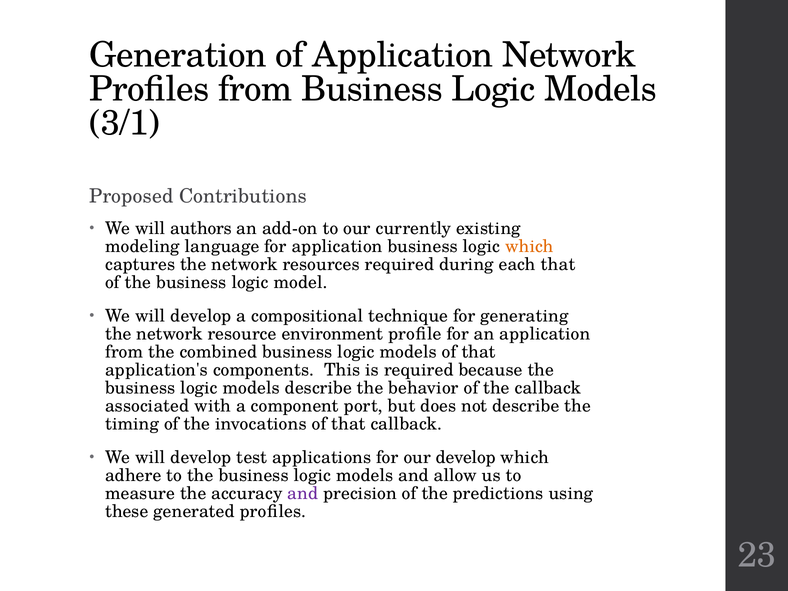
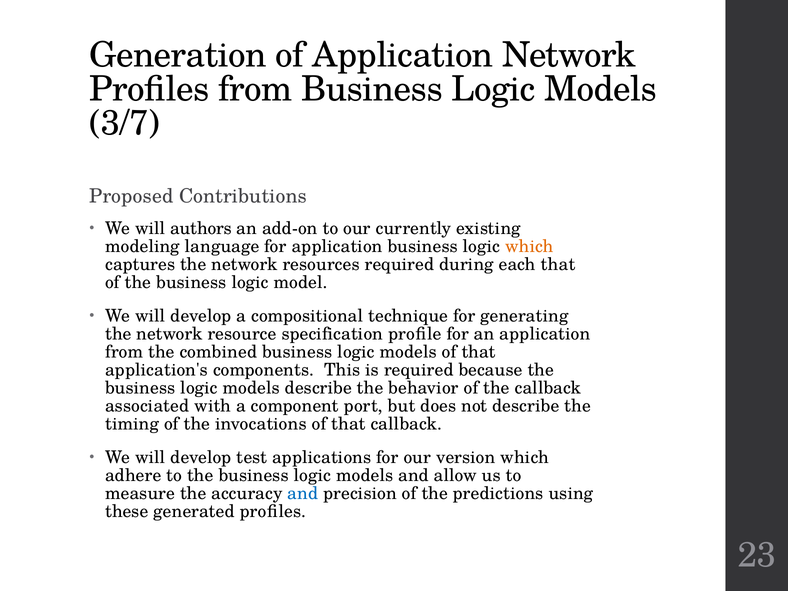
3/1: 3/1 -> 3/7
environment: environment -> specification
our develop: develop -> version
and at (303, 494) colour: purple -> blue
